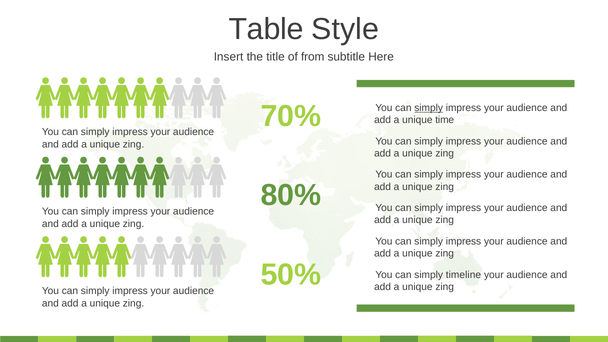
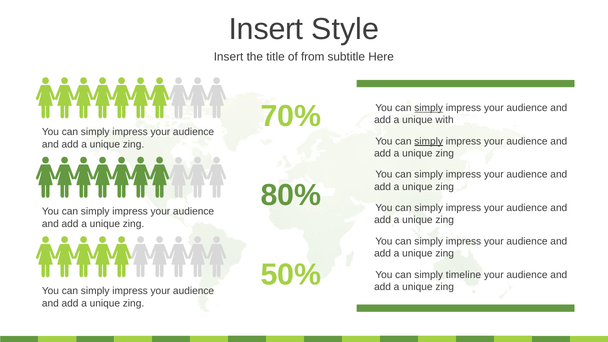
Table at (266, 29): Table -> Insert
time: time -> with
simply at (429, 141) underline: none -> present
